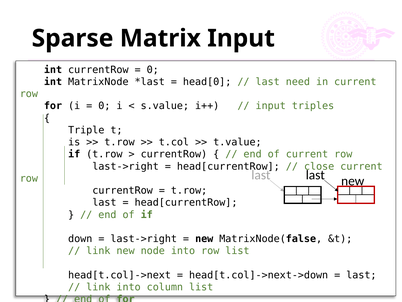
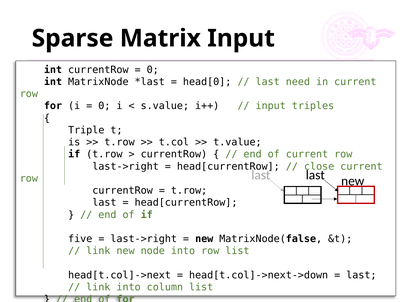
down: down -> five
